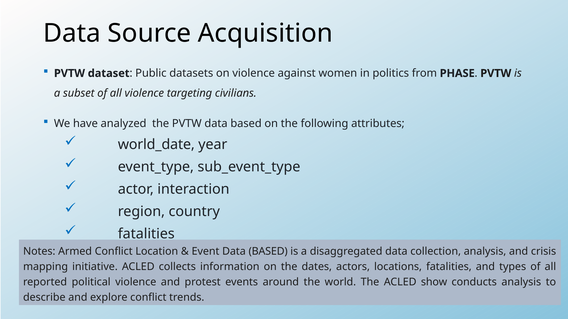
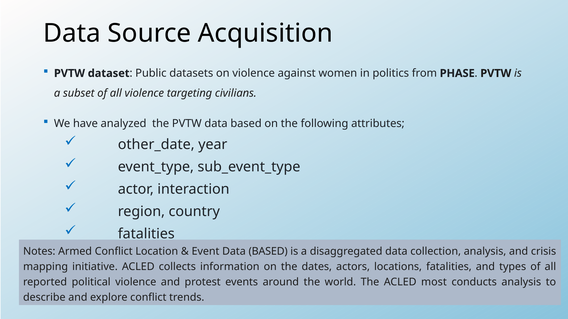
world_date: world_date -> other_date
show: show -> most
